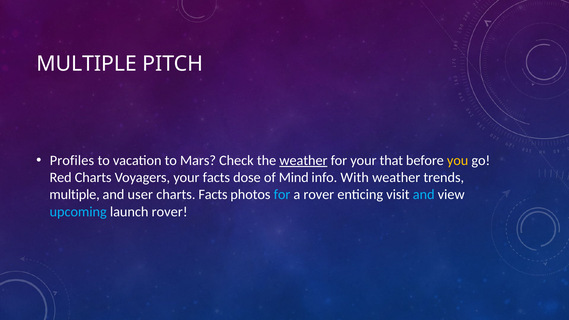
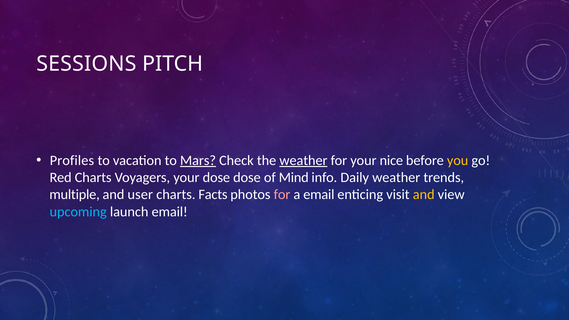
MULTIPLE at (86, 64): MULTIPLE -> SESSIONS
Mars underline: none -> present
that: that -> nice
your facts: facts -> dose
With: With -> Daily
for at (282, 195) colour: light blue -> pink
a rover: rover -> email
and at (424, 195) colour: light blue -> yellow
launch rover: rover -> email
